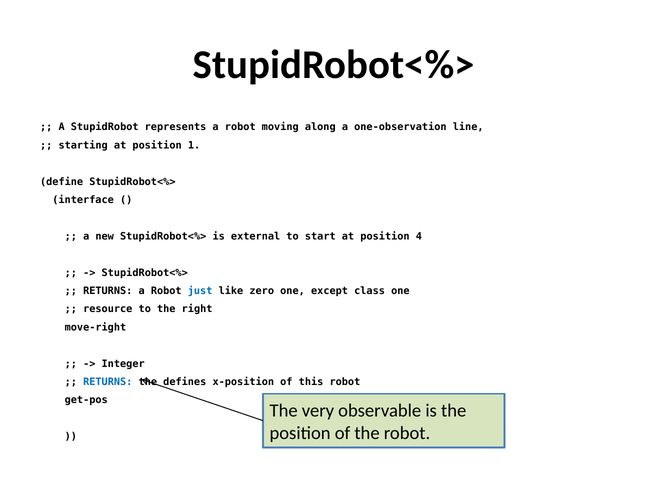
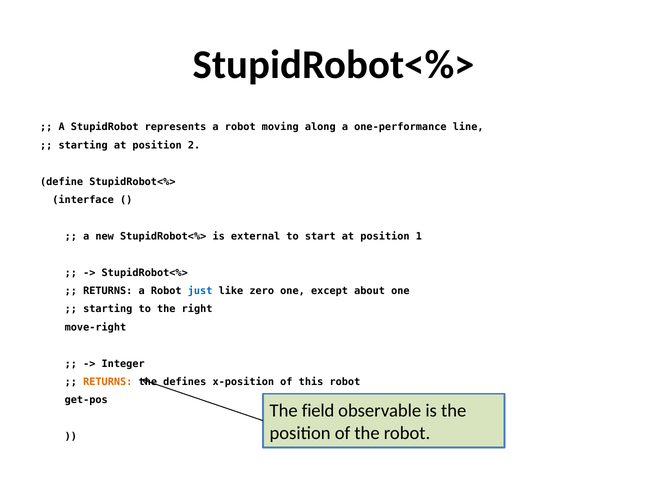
one-observation: one-observation -> one-performance
1: 1 -> 2
4: 4 -> 1
class: class -> about
resource at (108, 309): resource -> starting
RETURNS at (108, 382) colour: blue -> orange
very: very -> field
